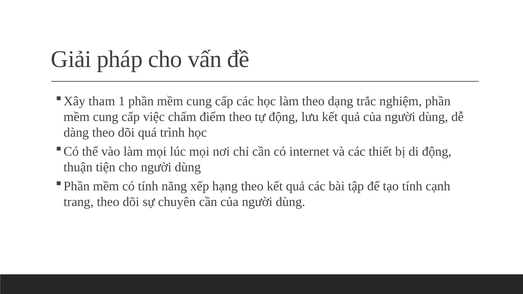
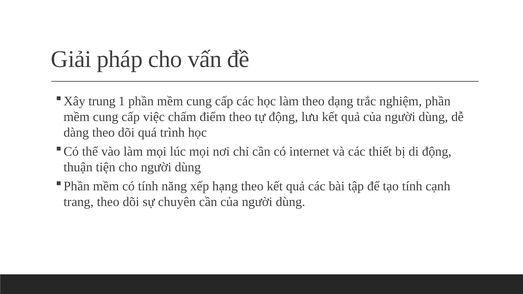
tham: tham -> trung
